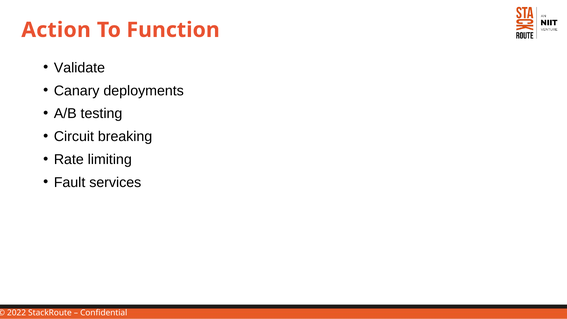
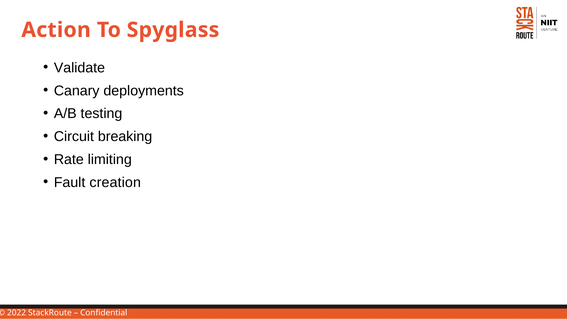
Function: Function -> Spyglass
services: services -> creation
